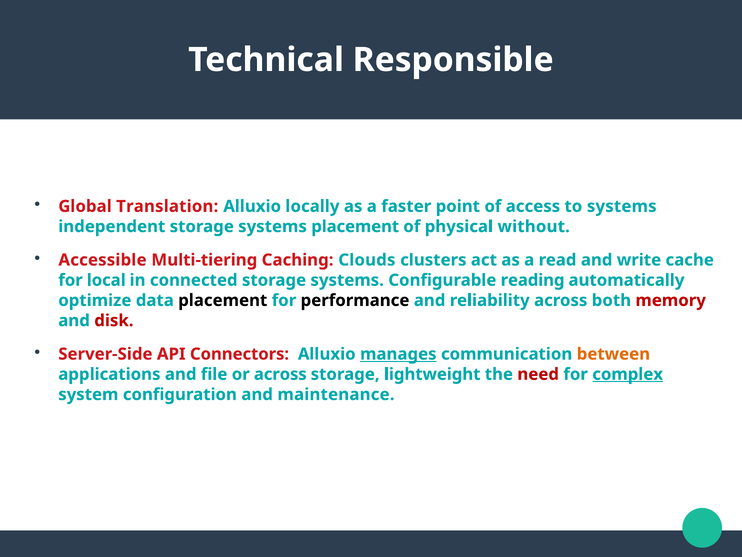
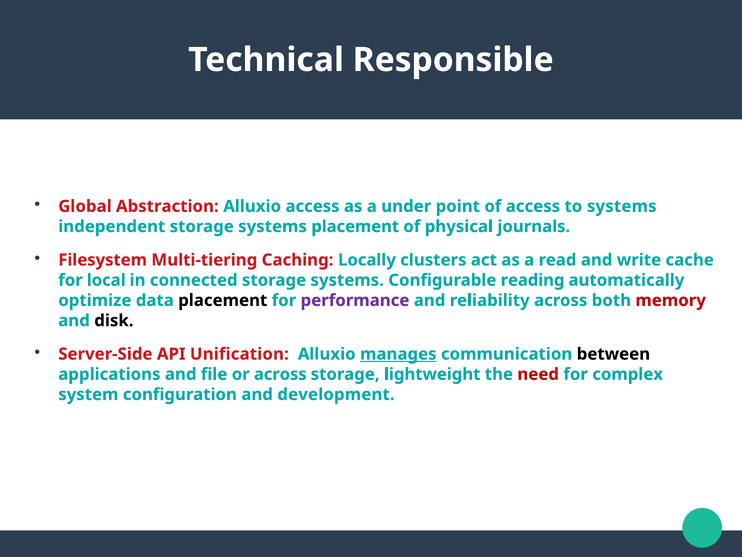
Translation: Translation -> Abstraction
Alluxio locally: locally -> access
faster: faster -> under
without: without -> journals
Accessible: Accessible -> Filesystem
Clouds: Clouds -> Locally
performance colour: black -> purple
disk colour: red -> black
Connectors: Connectors -> Unification
between colour: orange -> black
complex underline: present -> none
maintenance: maintenance -> development
